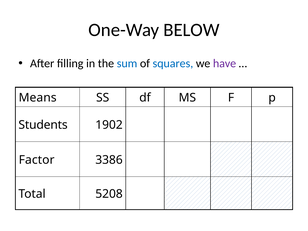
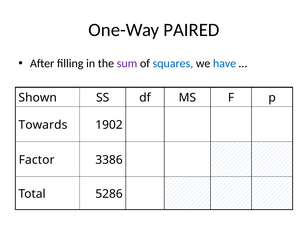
BELOW: BELOW -> PAIRED
sum colour: blue -> purple
have colour: purple -> blue
Means: Means -> Shown
Students: Students -> Towards
5208: 5208 -> 5286
